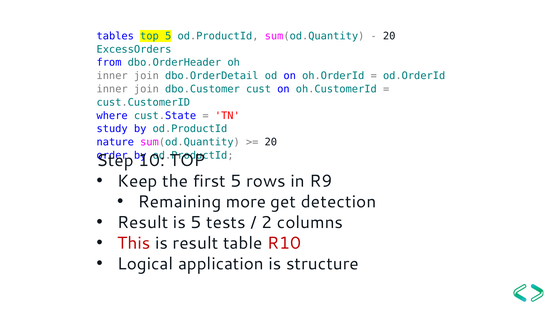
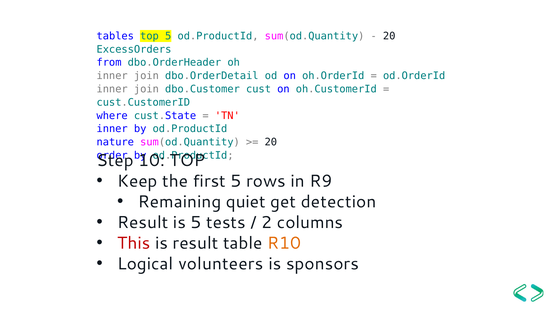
study at (112, 129): study -> inner
more: more -> quiet
R10 colour: red -> orange
application: application -> volunteers
structure: structure -> sponsors
